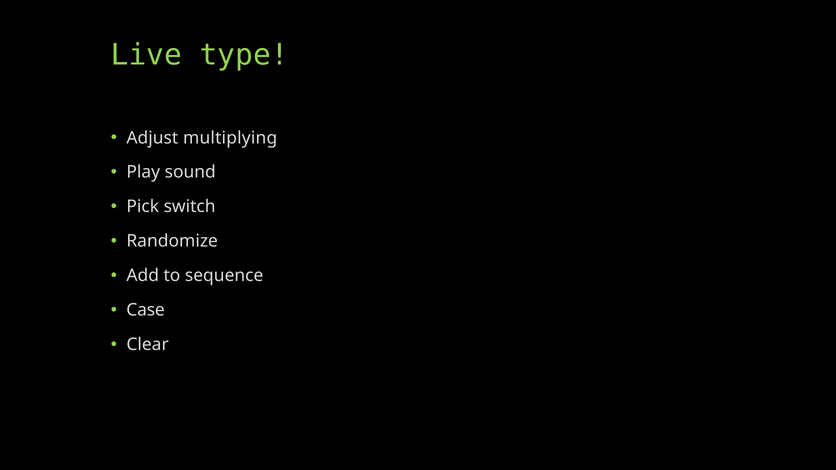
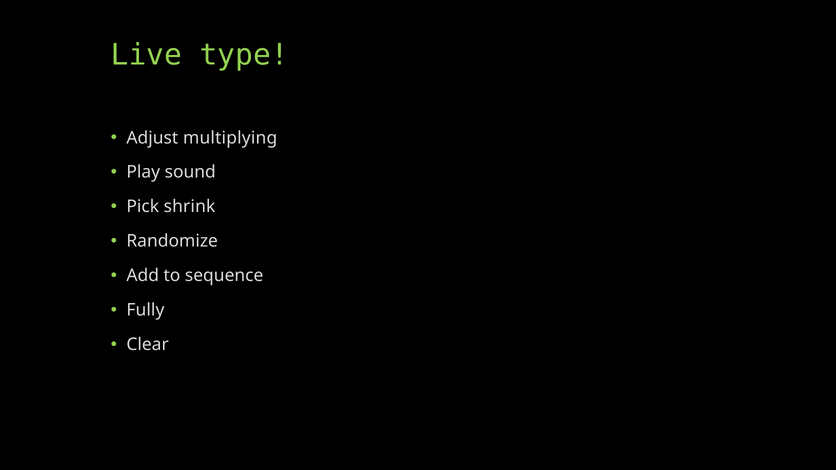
switch: switch -> shrink
Case: Case -> Fully
